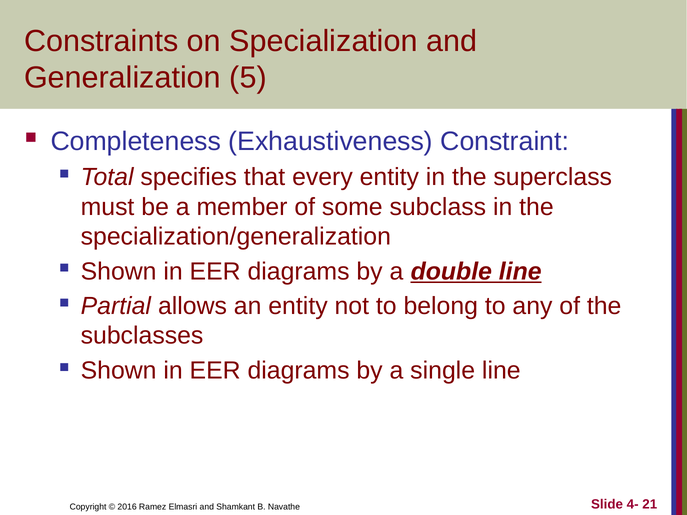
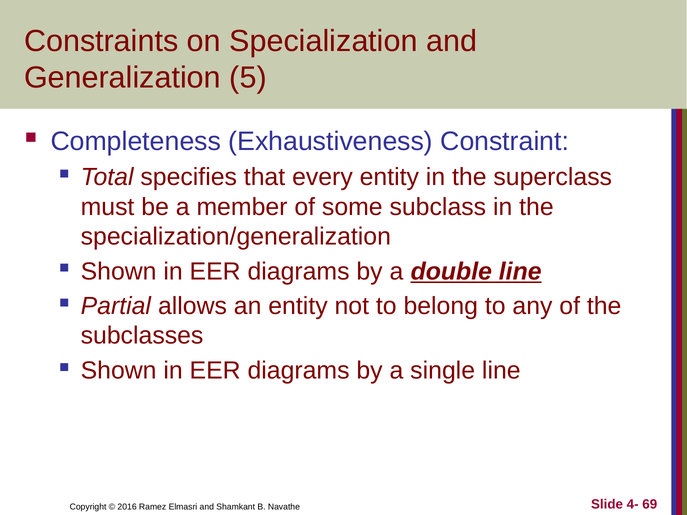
21: 21 -> 69
